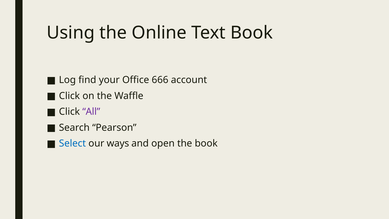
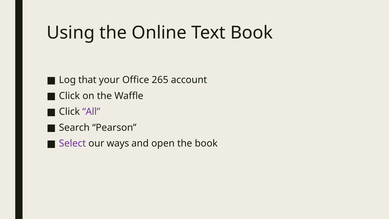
find: find -> that
666: 666 -> 265
Select colour: blue -> purple
